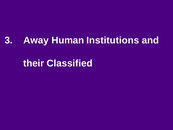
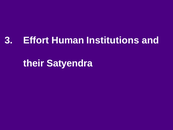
Away: Away -> Effort
Classified: Classified -> Satyendra
